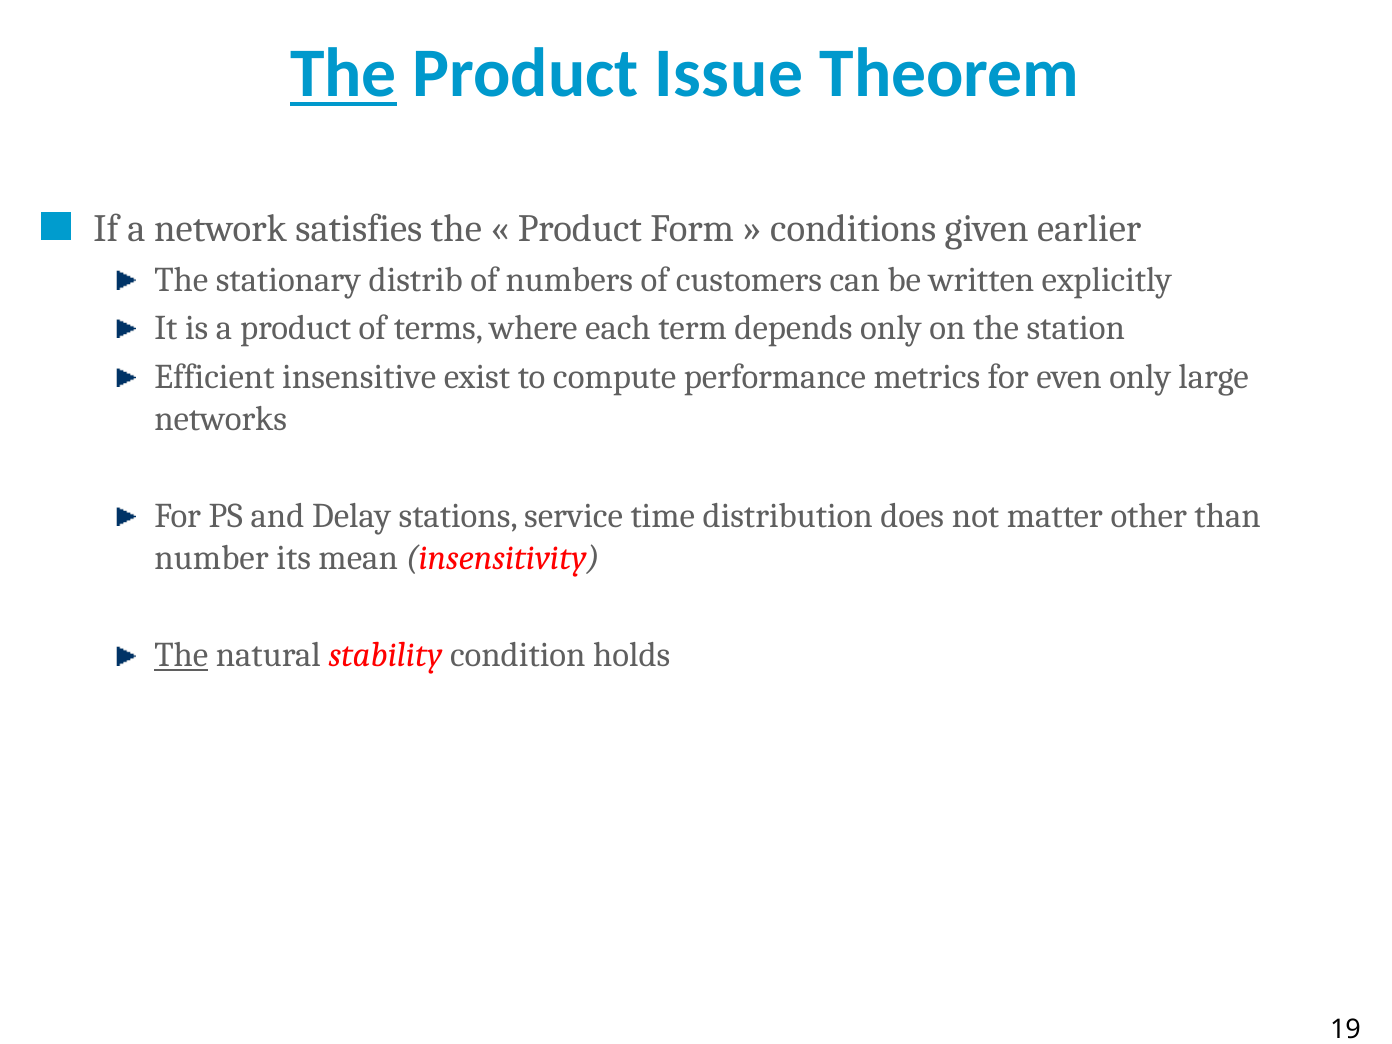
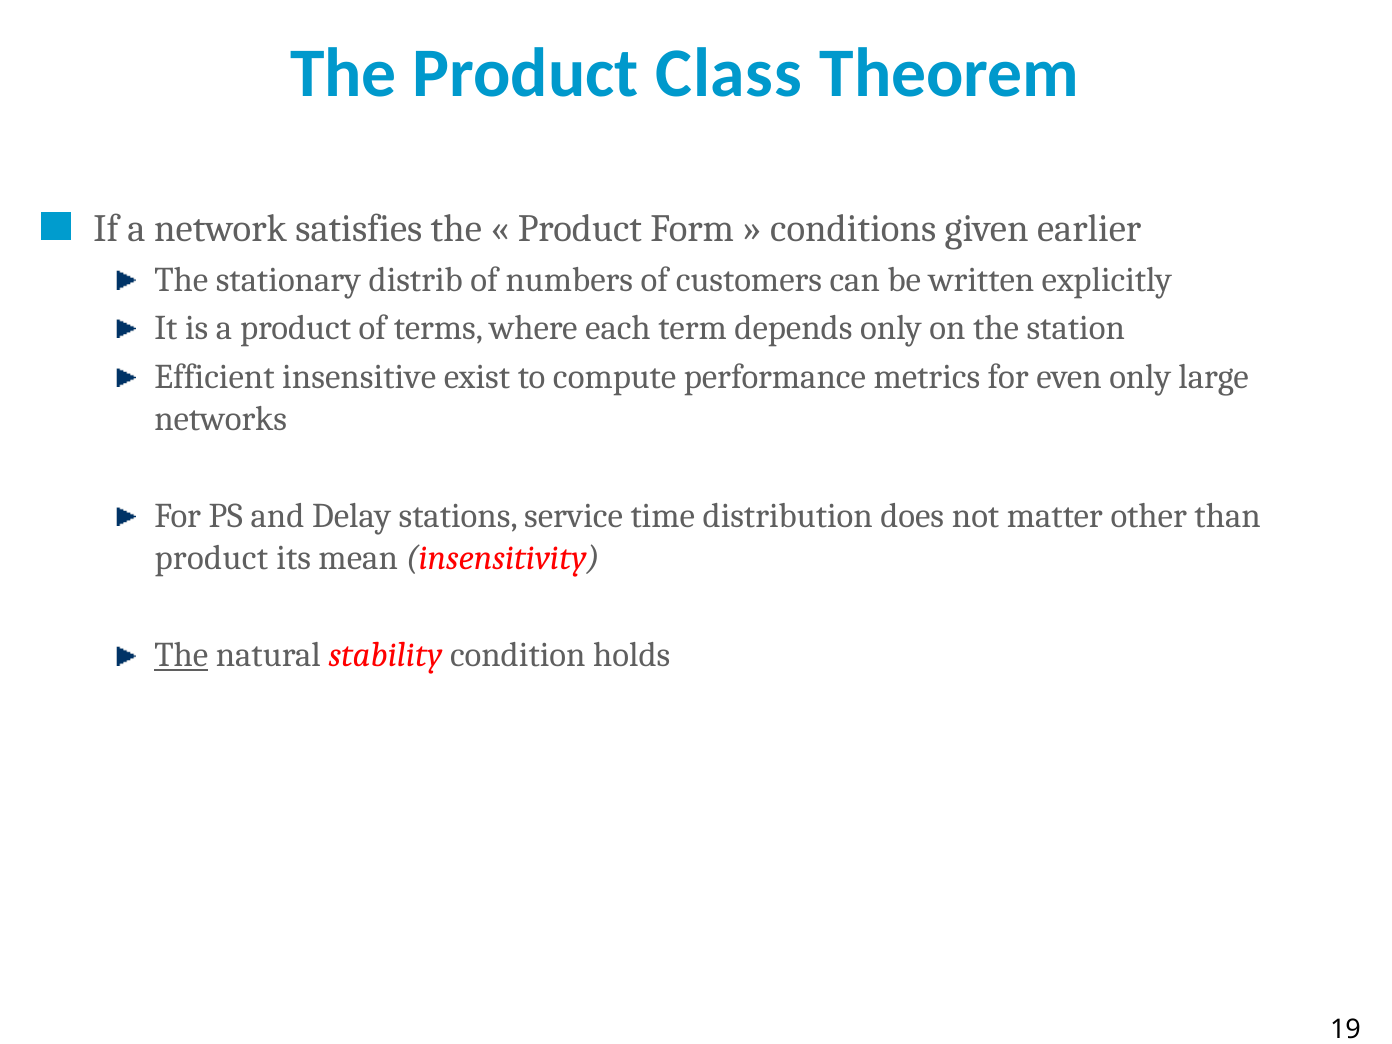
The at (343, 74) underline: present -> none
Issue: Issue -> Class
number at (211, 558): number -> product
